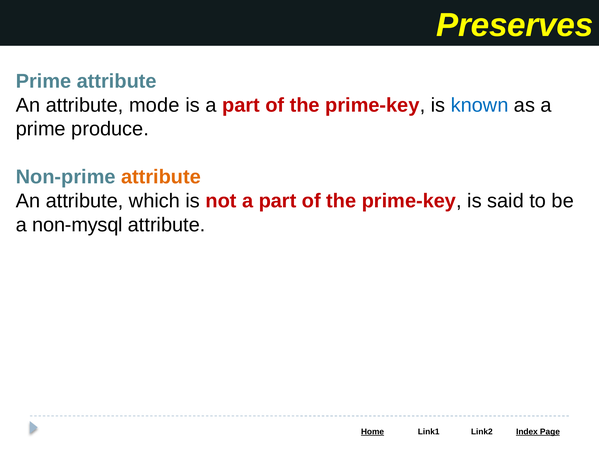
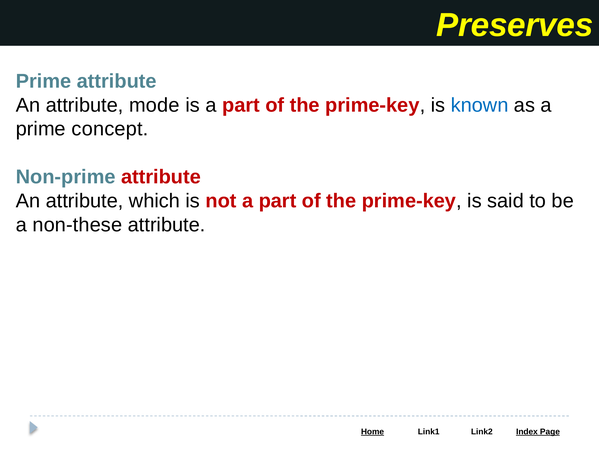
produce: produce -> concept
attribute at (161, 177) colour: orange -> red
non-mysql: non-mysql -> non-these
